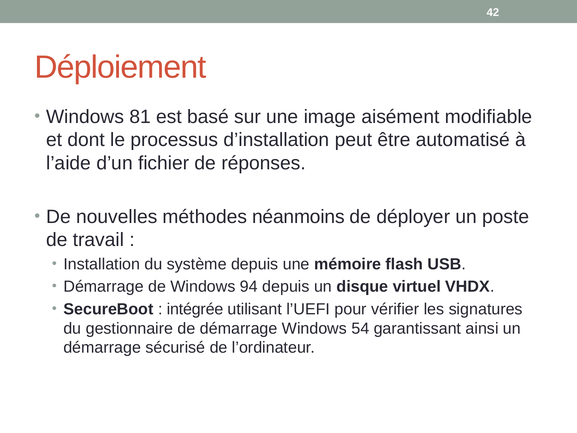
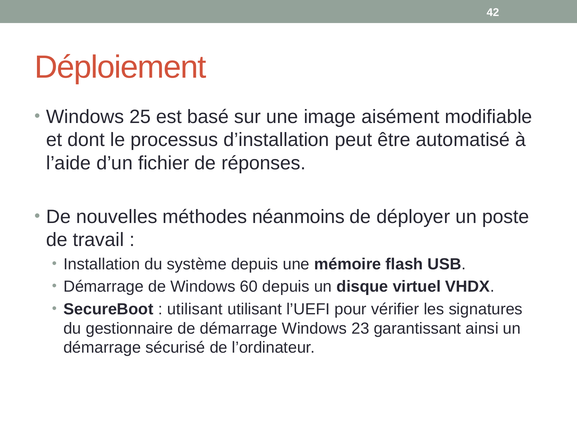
81: 81 -> 25
94: 94 -> 60
intégrée at (195, 309): intégrée -> utilisant
54: 54 -> 23
